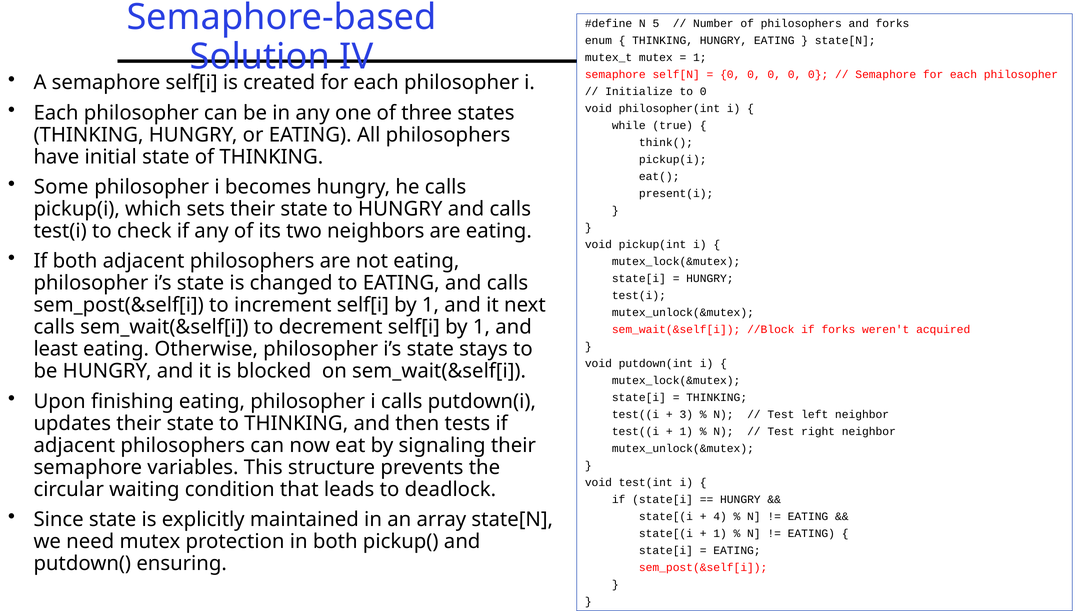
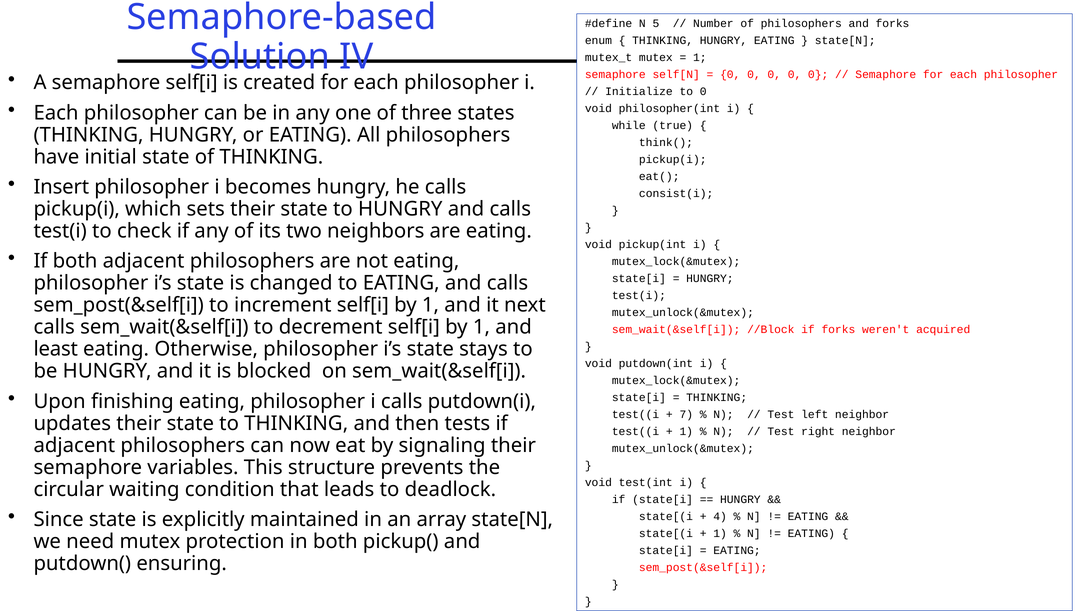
Some: Some -> Insert
present(i: present(i -> consist(i
3: 3 -> 7
